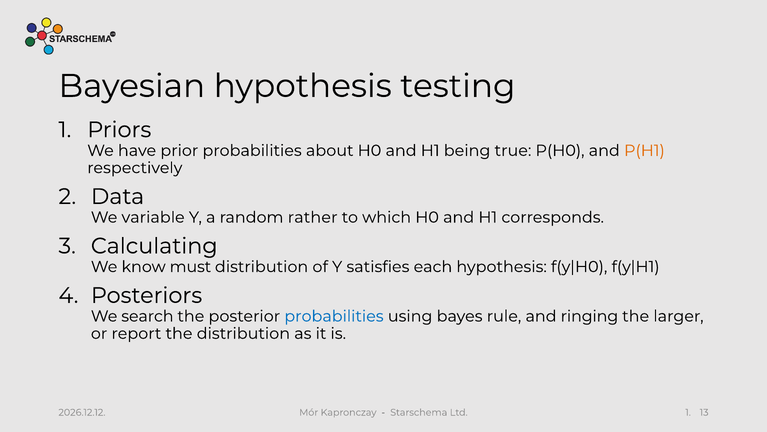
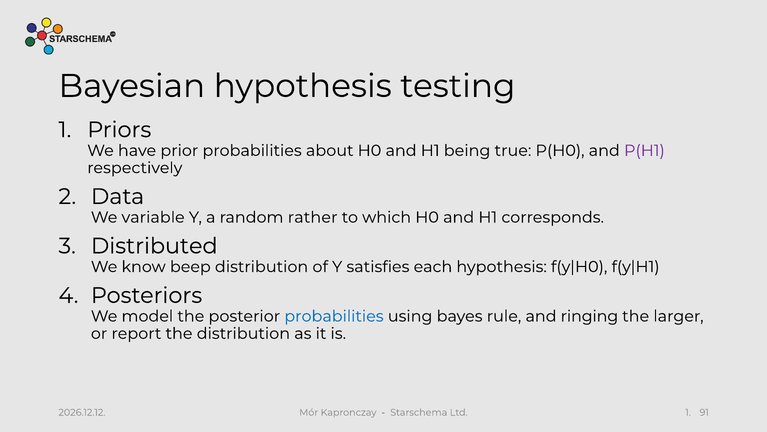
P(H1 colour: orange -> purple
Calculating: Calculating -> Distributed
must: must -> beep
search: search -> model
13: 13 -> 91
